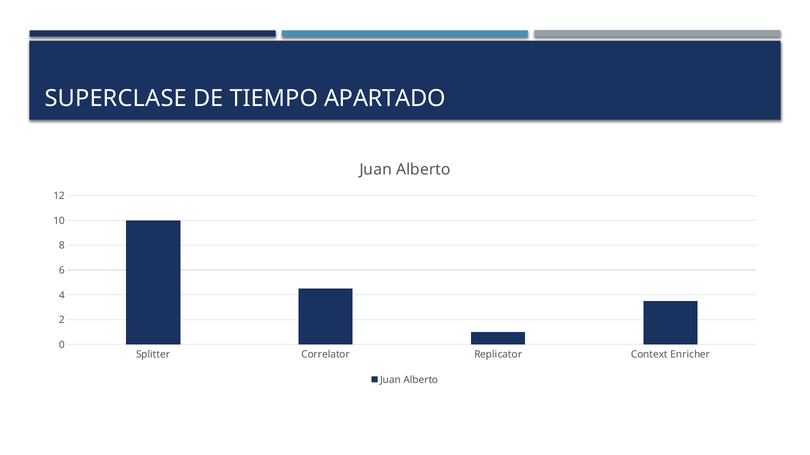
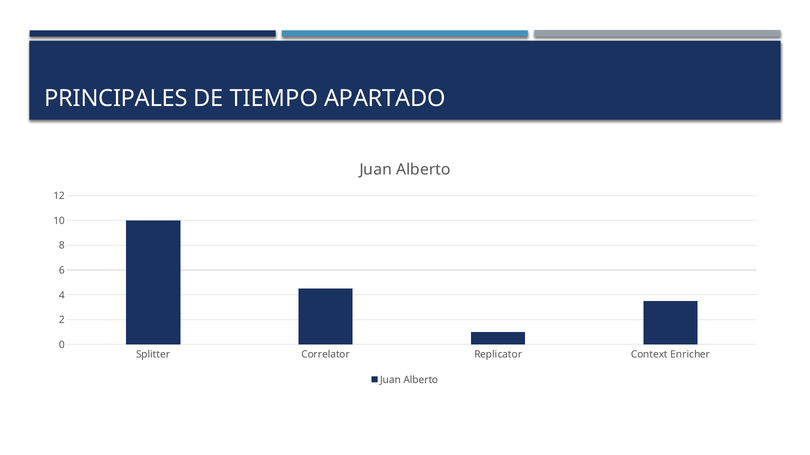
SUPERCLASE: SUPERCLASE -> PRINCIPALES
